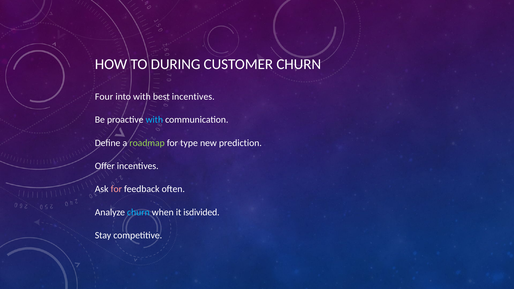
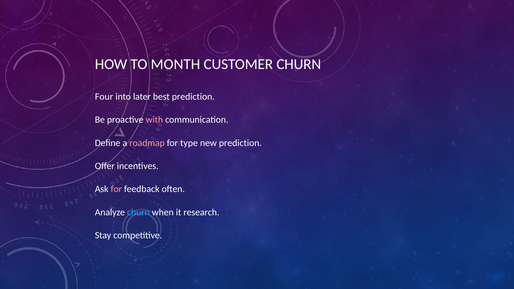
DURING: DURING -> MONTH
into with: with -> later
best incentives: incentives -> prediction
with at (154, 120) colour: light blue -> pink
roadmap colour: light green -> pink
isdivided: isdivided -> research
